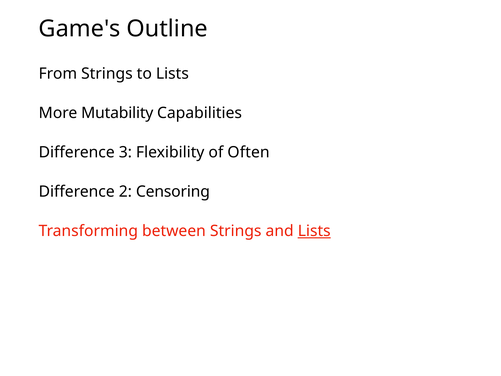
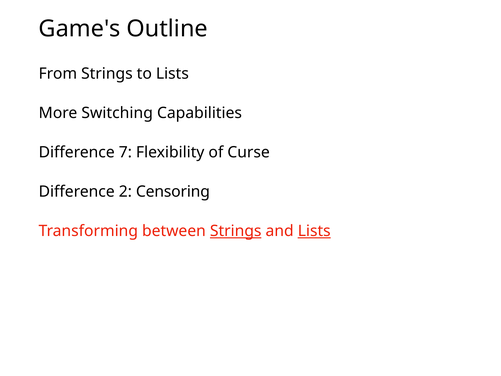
Mutability: Mutability -> Switching
3: 3 -> 7
Often: Often -> Curse
Strings at (236, 231) underline: none -> present
